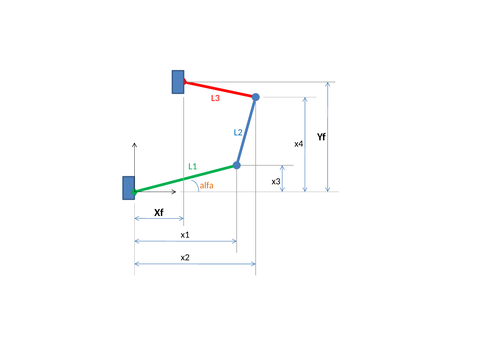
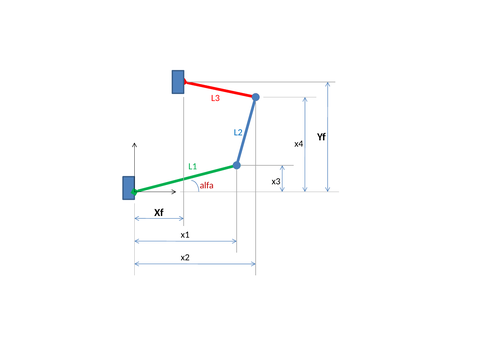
alfa colour: orange -> red
